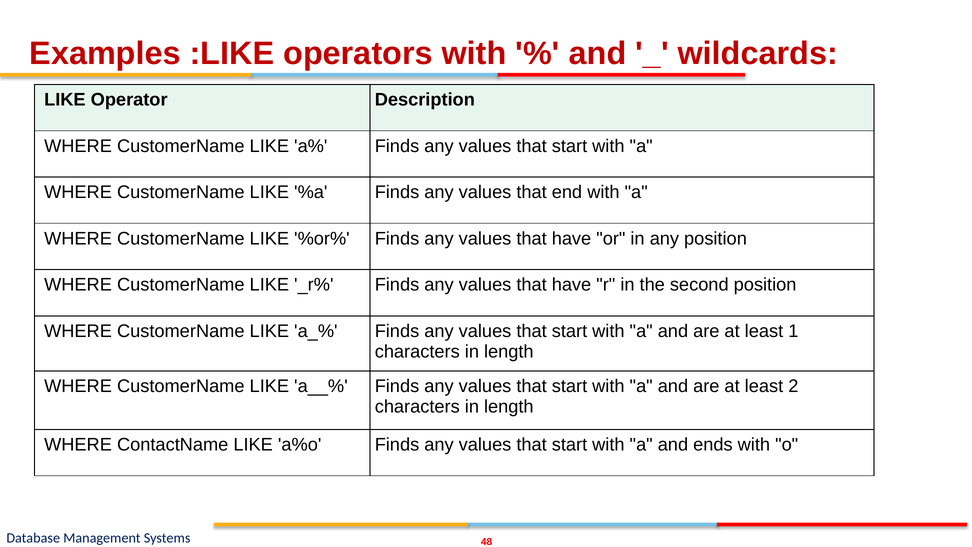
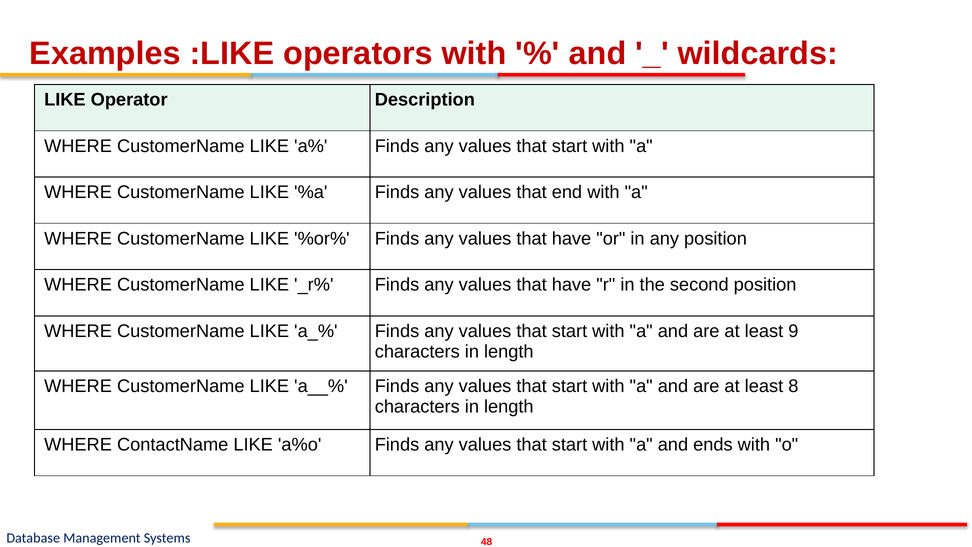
1: 1 -> 9
2: 2 -> 8
